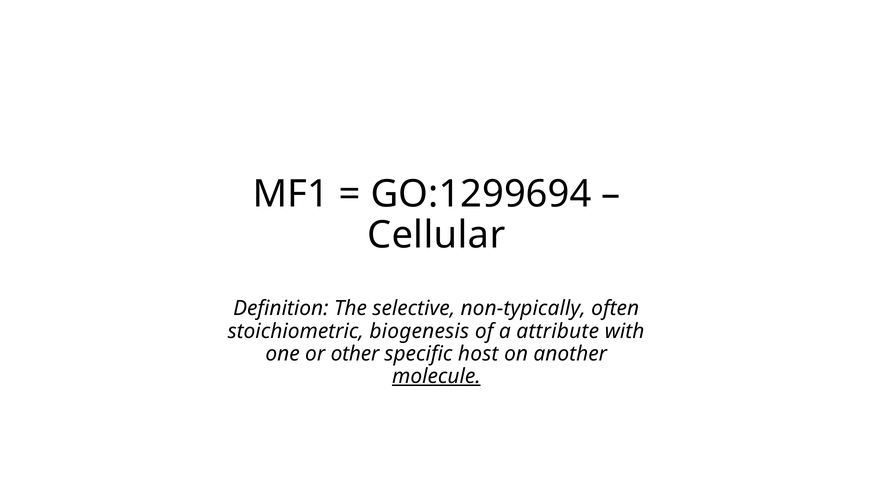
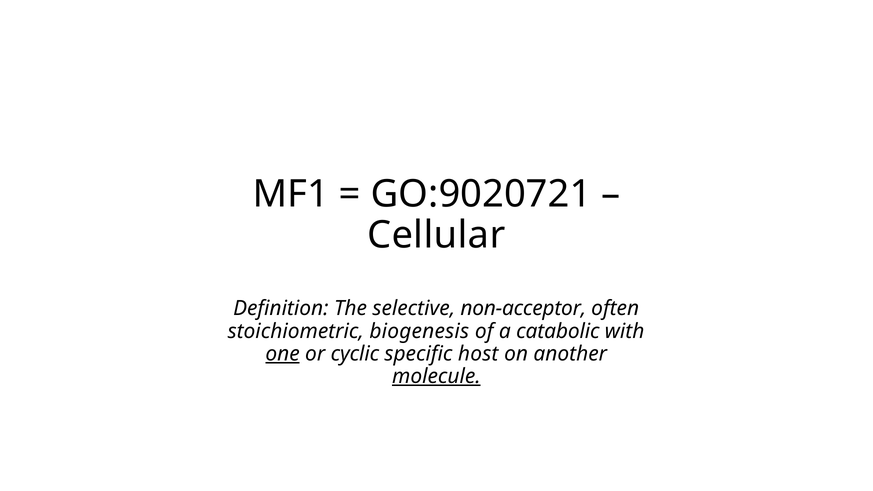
GO:1299694: GO:1299694 -> GO:9020721
non-typically: non-typically -> non-acceptor
attribute: attribute -> catabolic
one underline: none -> present
other: other -> cyclic
